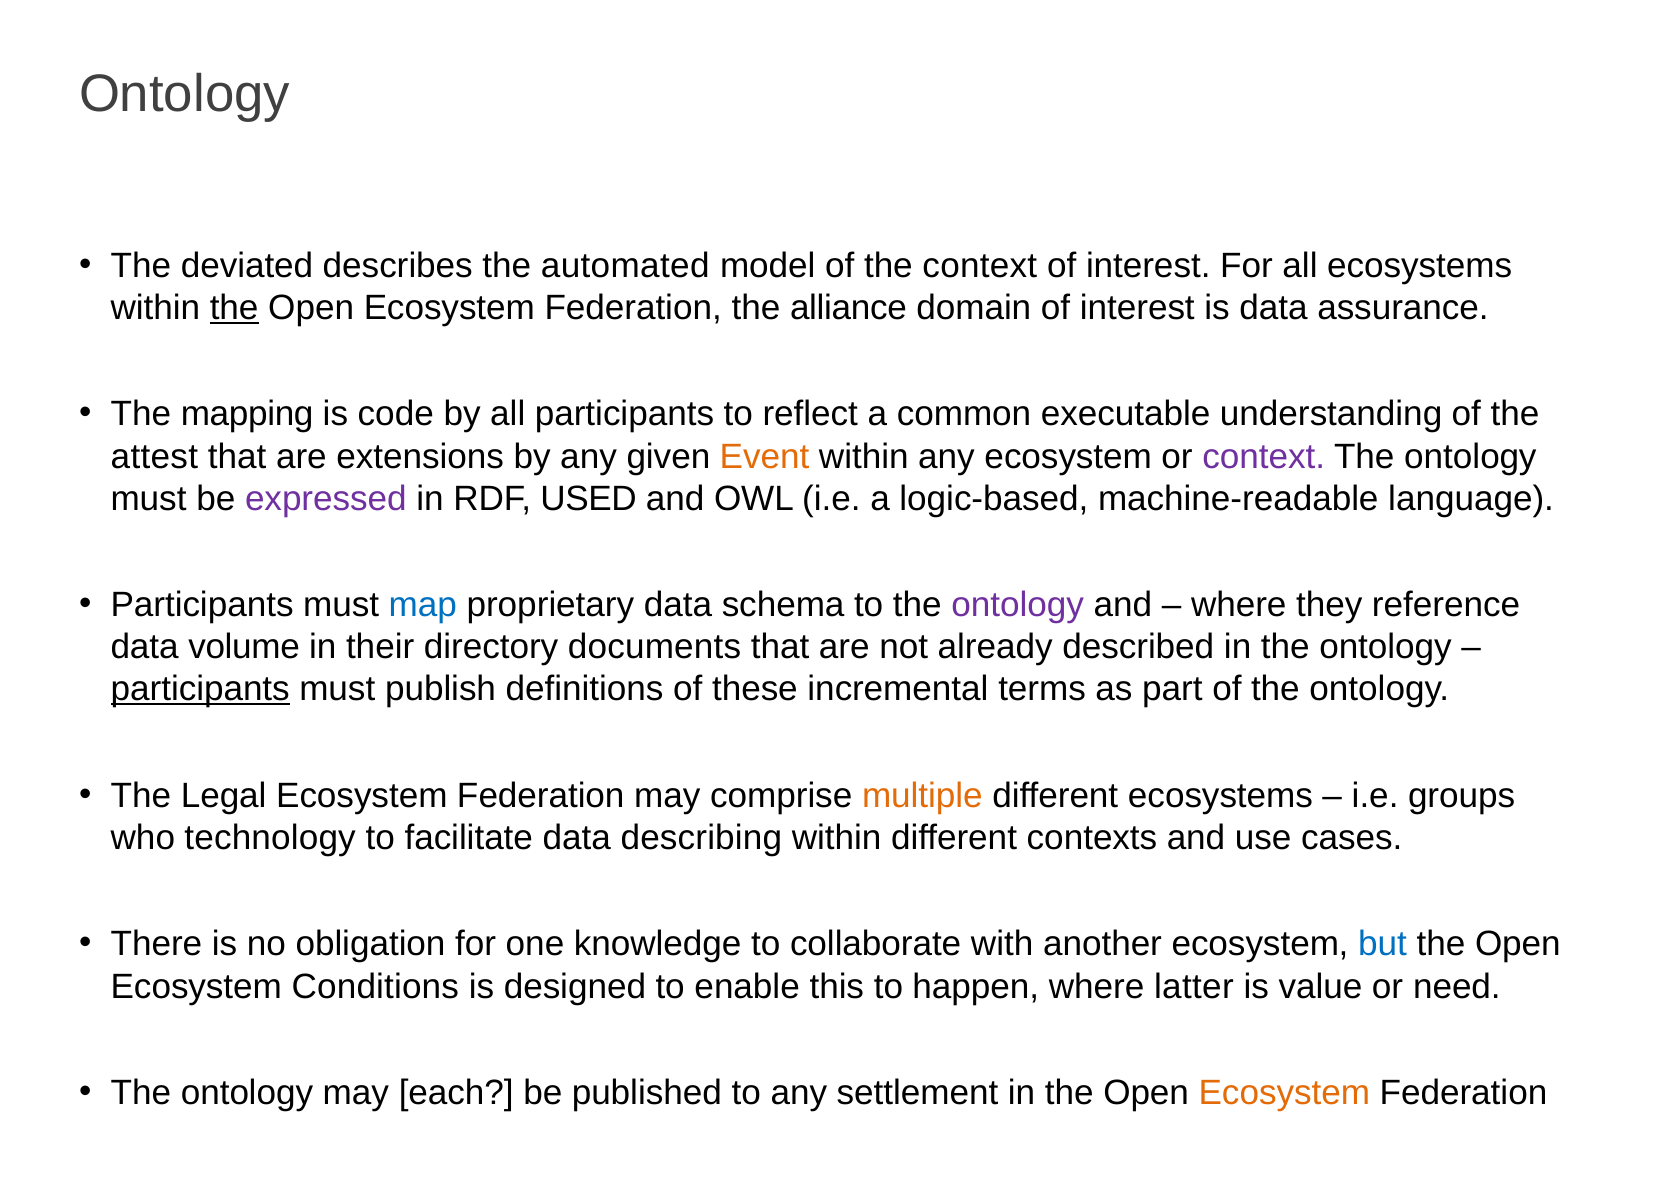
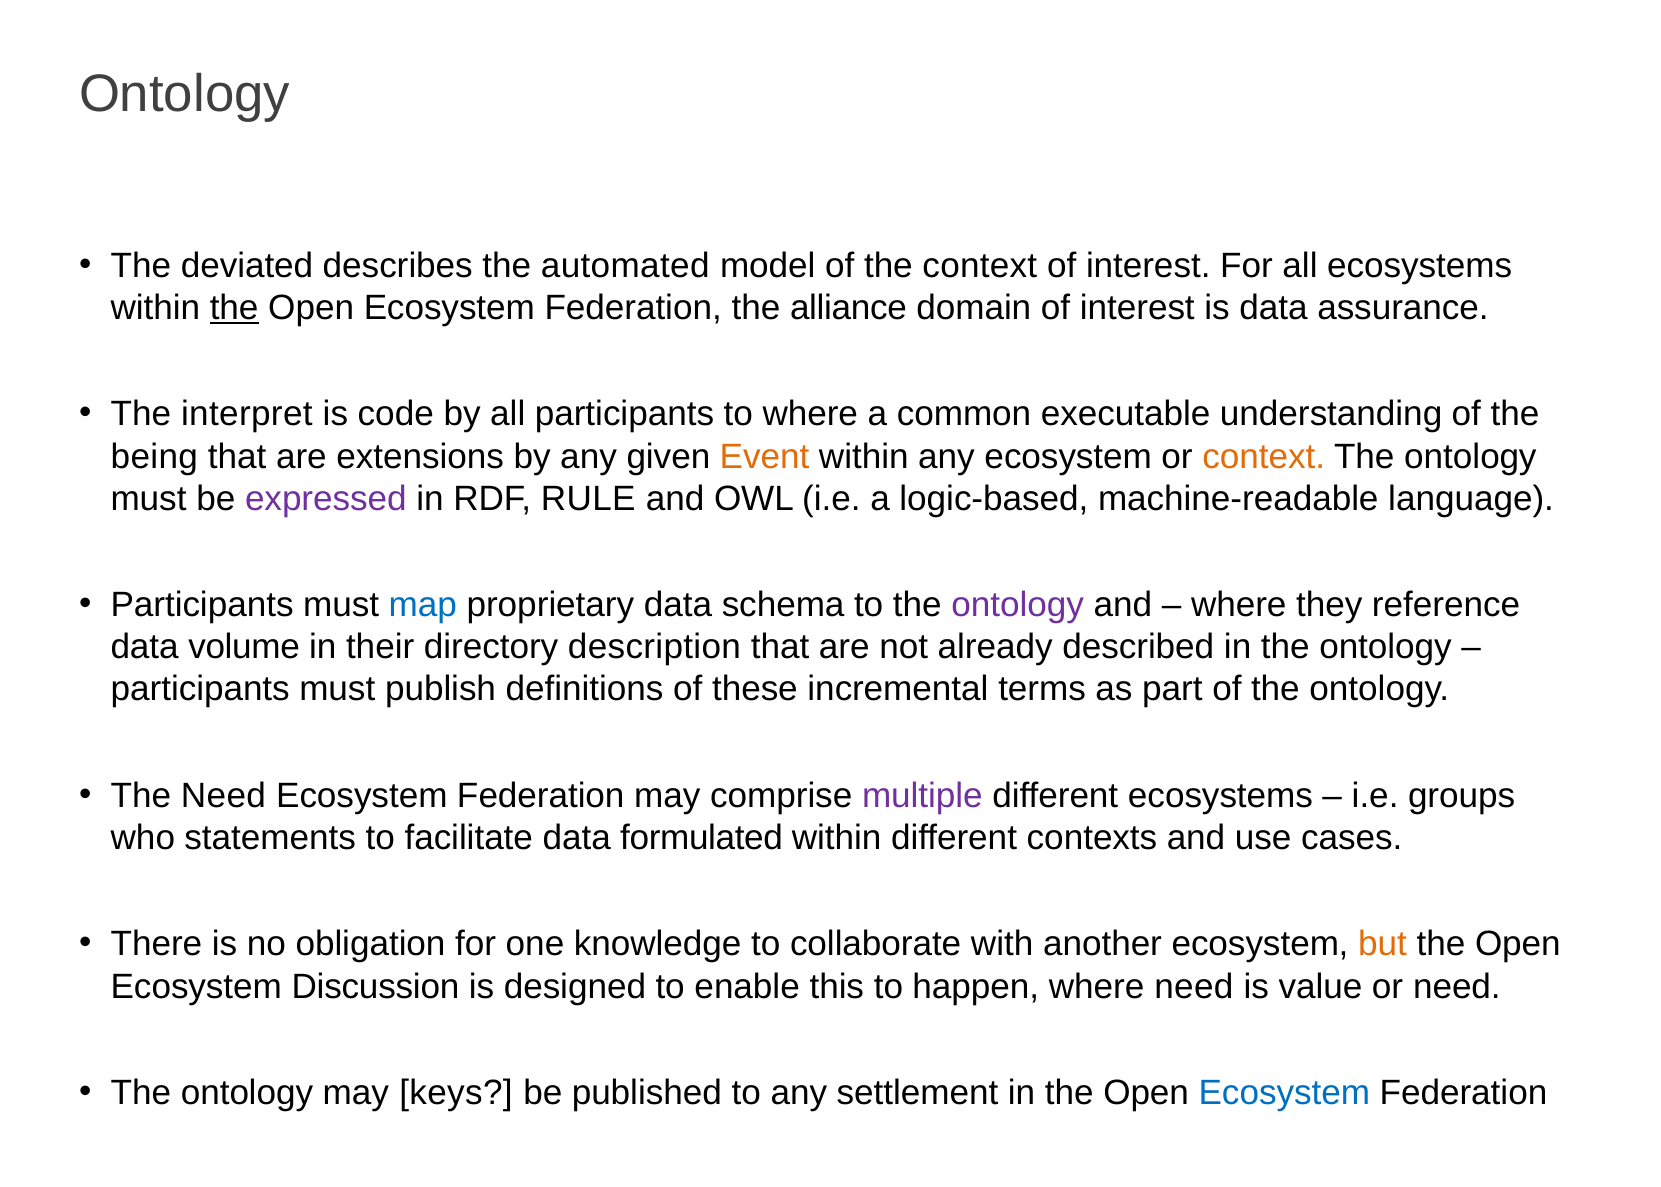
mapping: mapping -> interpret
to reflect: reflect -> where
attest: attest -> being
context at (1264, 456) colour: purple -> orange
USED: USED -> RULE
documents: documents -> description
participants at (200, 689) underline: present -> none
The Legal: Legal -> Need
multiple colour: orange -> purple
technology: technology -> statements
describing: describing -> formulated
but colour: blue -> orange
Conditions: Conditions -> Discussion
where latter: latter -> need
each: each -> keys
Ecosystem at (1284, 1092) colour: orange -> blue
